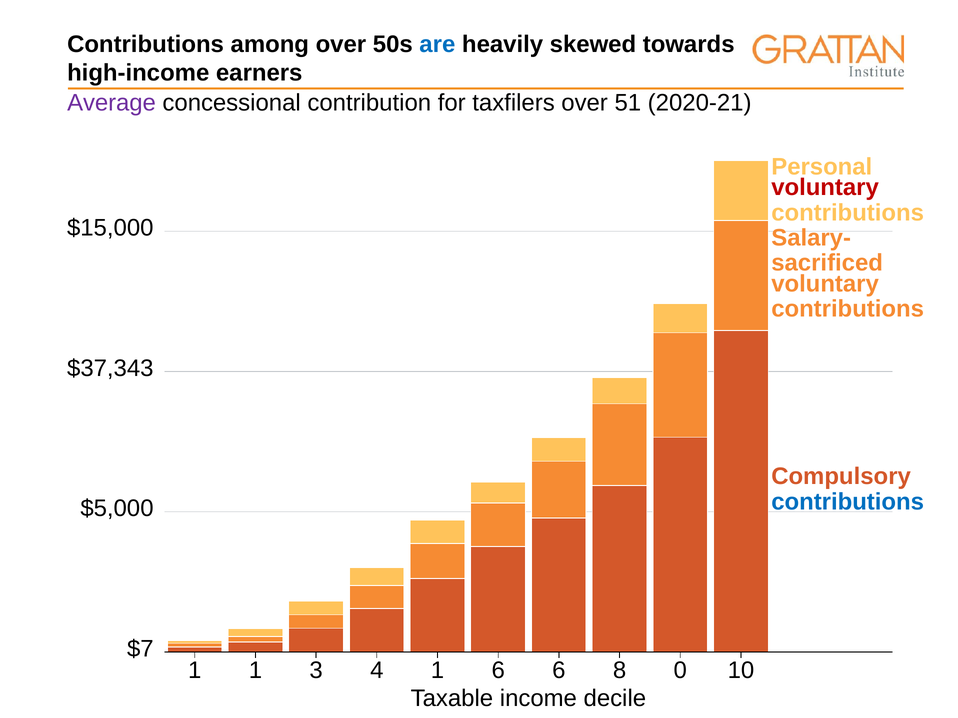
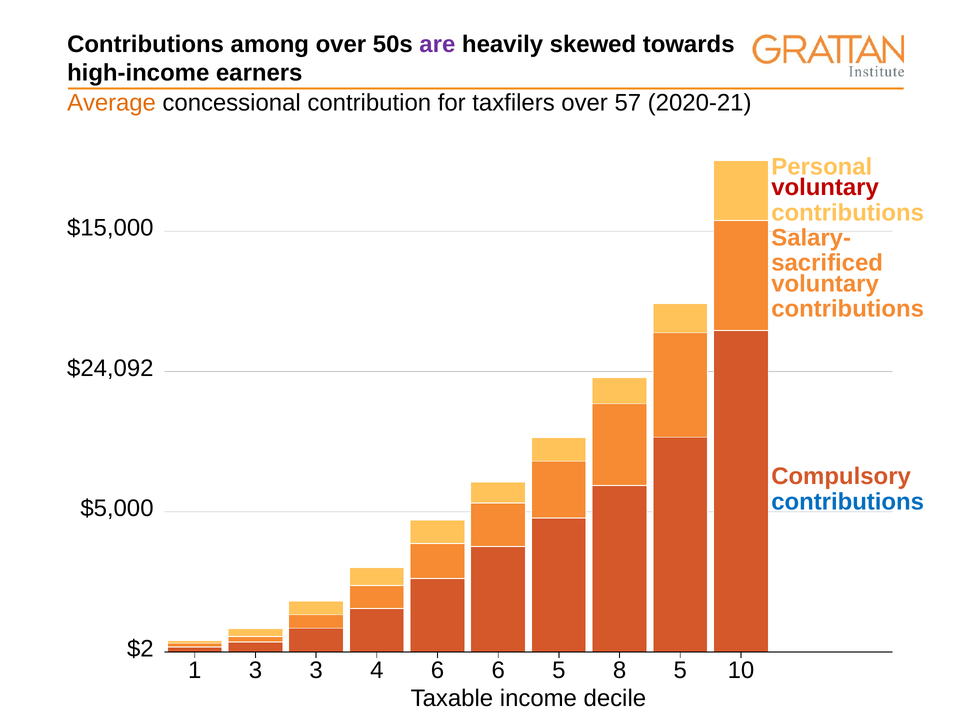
are colour: blue -> purple
Average colour: purple -> orange
51: 51 -> 57
$37,343: $37,343 -> $24,092
$7: $7 -> $2
1 1: 1 -> 3
4 1: 1 -> 6
6 6: 6 -> 5
8 0: 0 -> 5
